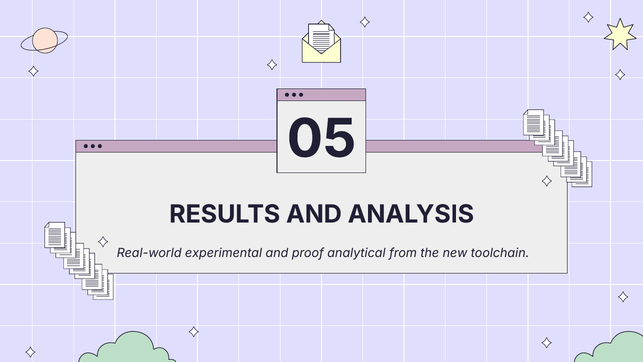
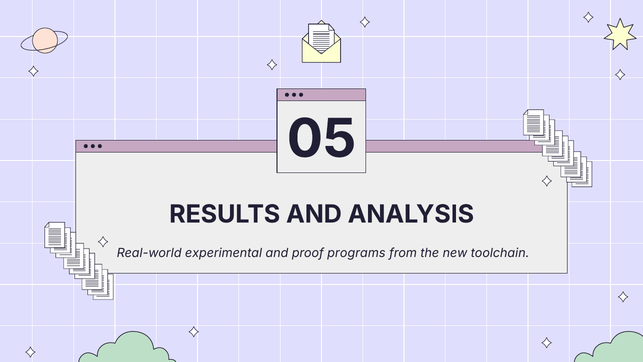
analytical: analytical -> programs
